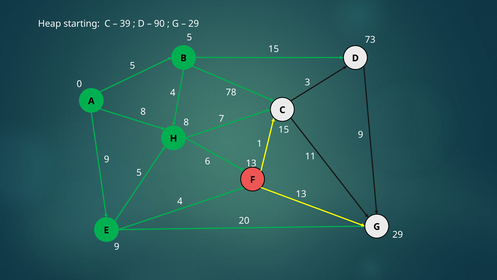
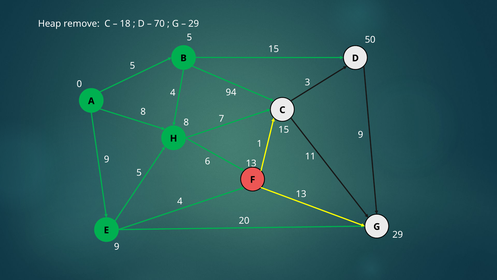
starting: starting -> remove
39: 39 -> 18
90: 90 -> 70
73: 73 -> 50
78: 78 -> 94
